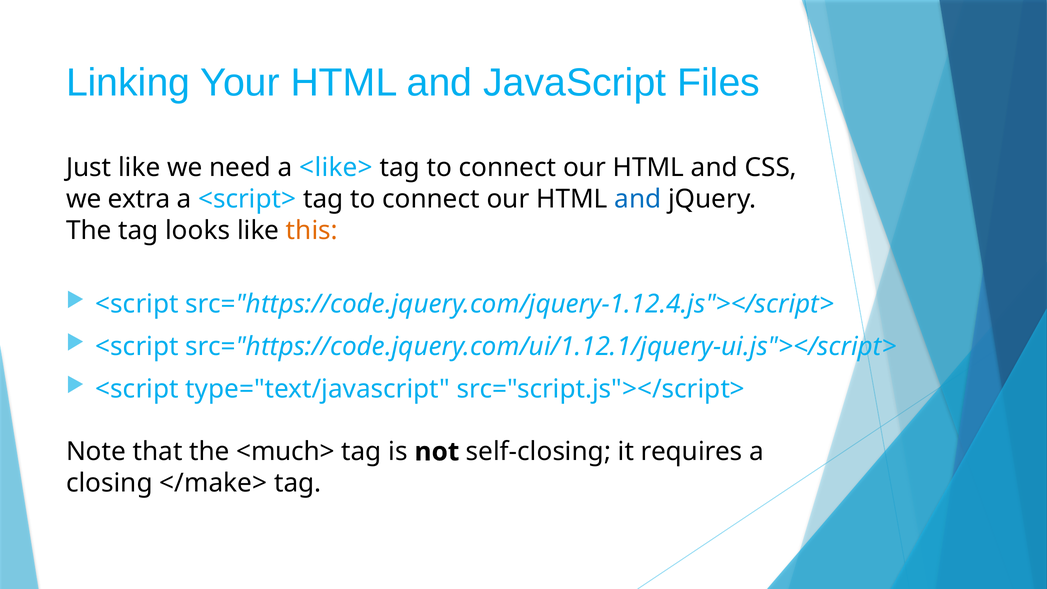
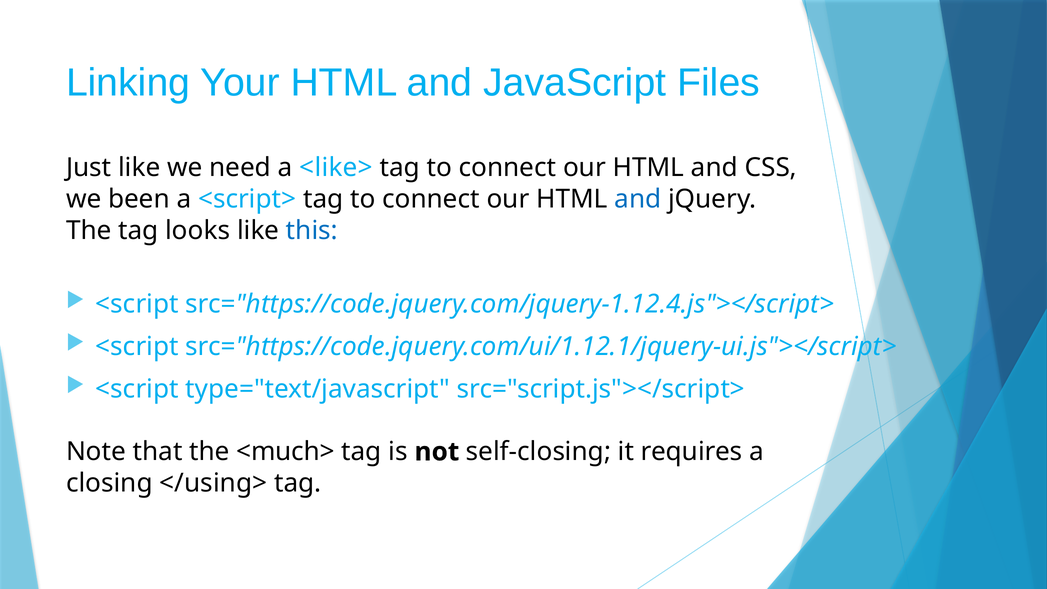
extra: extra -> been
this colour: orange -> blue
</make>: </make> -> </using>
